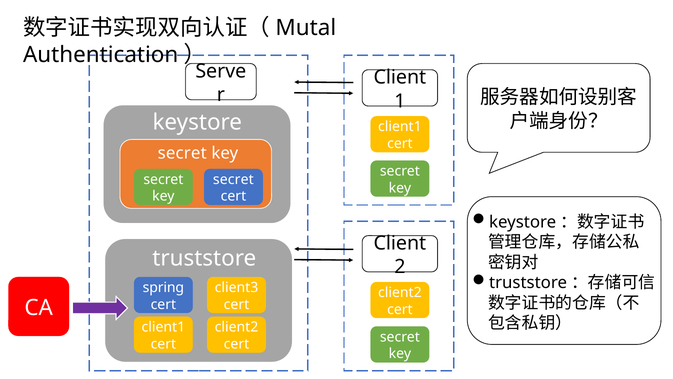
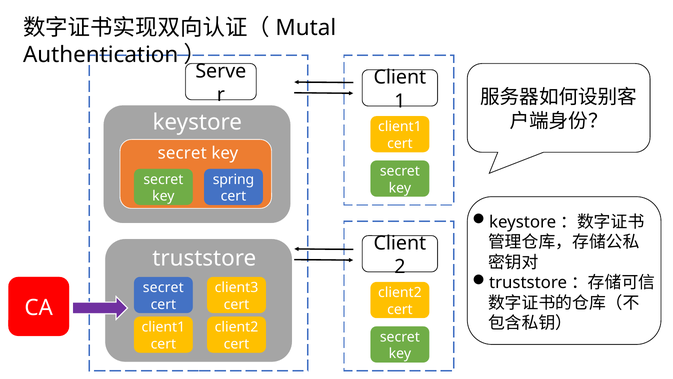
secret at (233, 179): secret -> spring
spring at (163, 287): spring -> secret
